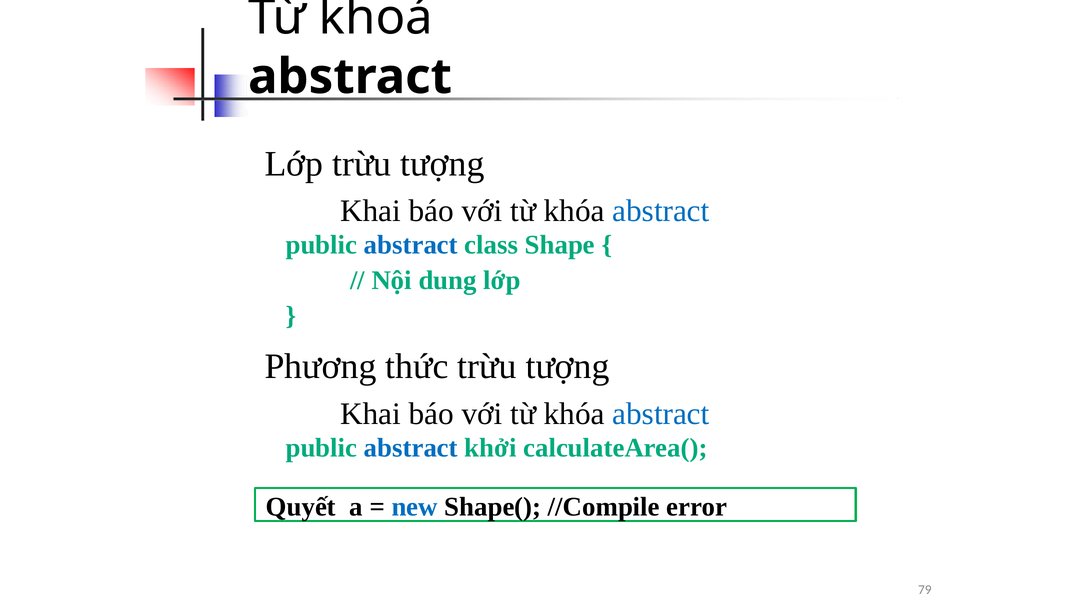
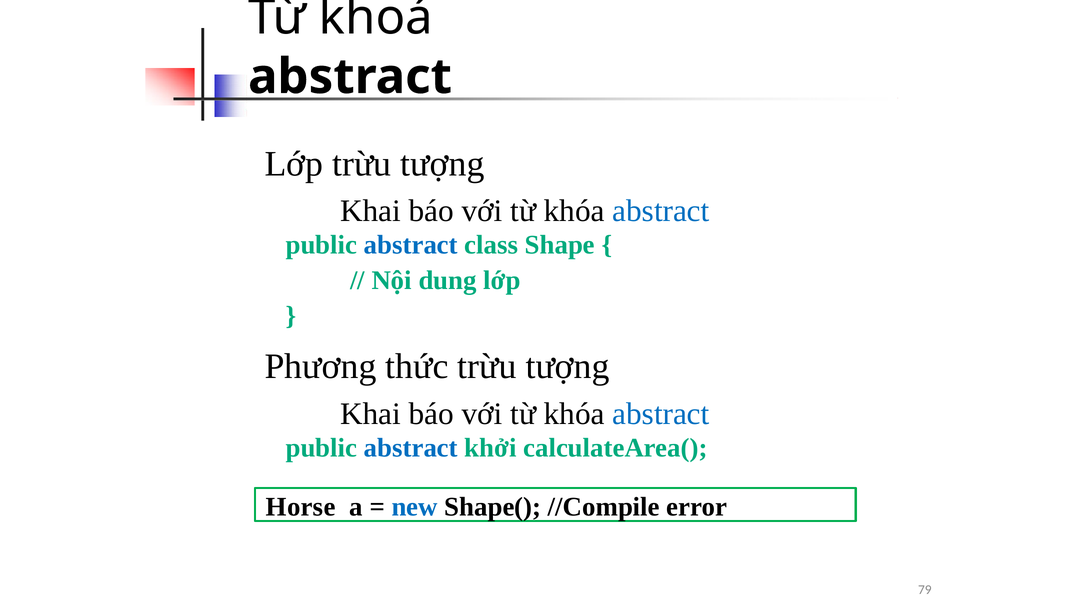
Quyết: Quyết -> Horse
